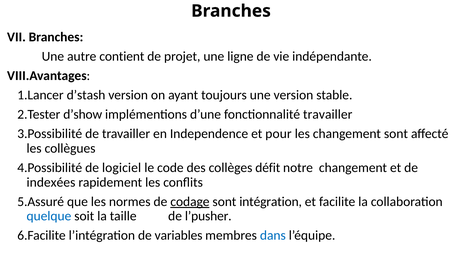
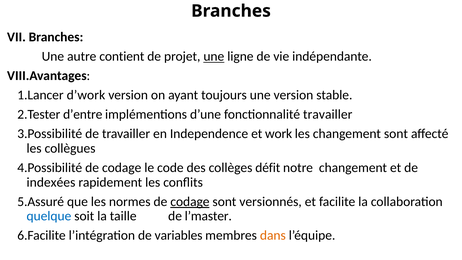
une at (214, 56) underline: none -> present
d’stash: d’stash -> d’work
d’show: d’show -> d’entre
pour: pour -> work
logiciel at (122, 168): logiciel -> codage
intégration: intégration -> versionnés
l’pusher: l’pusher -> l’master
dans colour: blue -> orange
